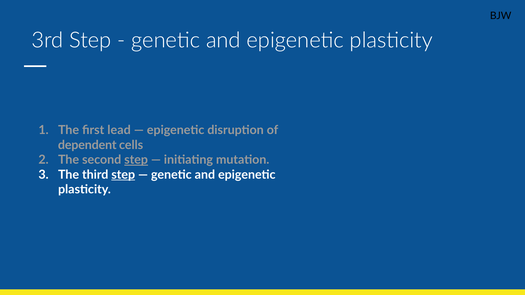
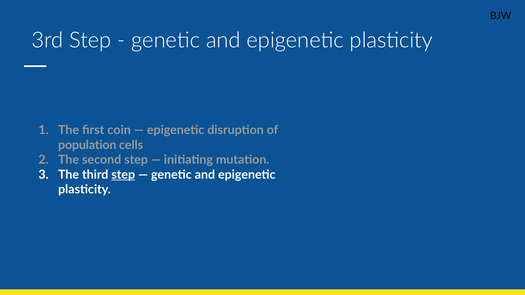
lead: lead -> coin
dependent: dependent -> population
step at (136, 160) underline: present -> none
